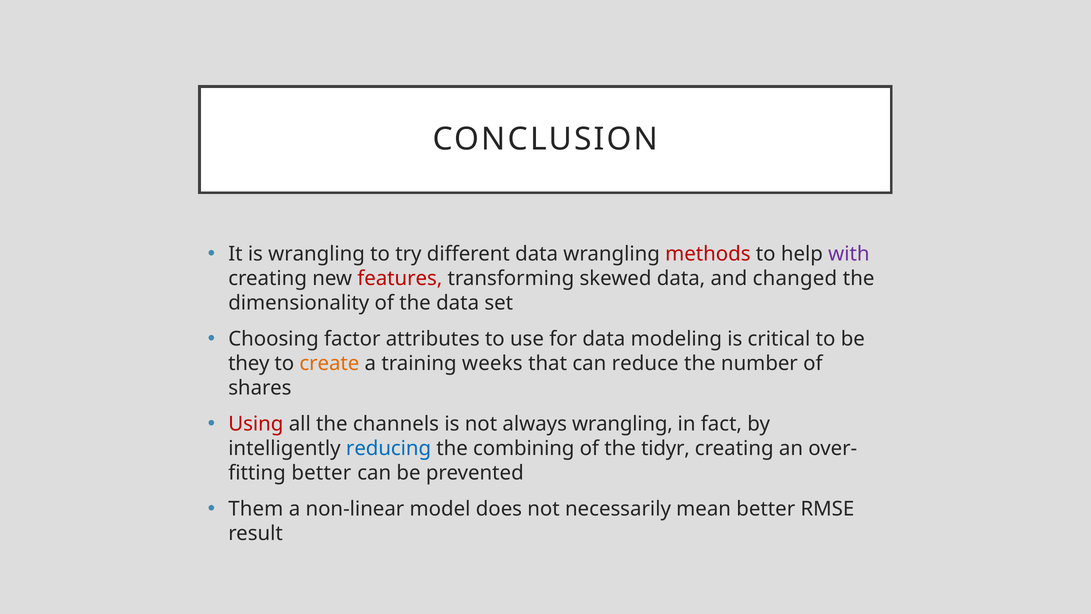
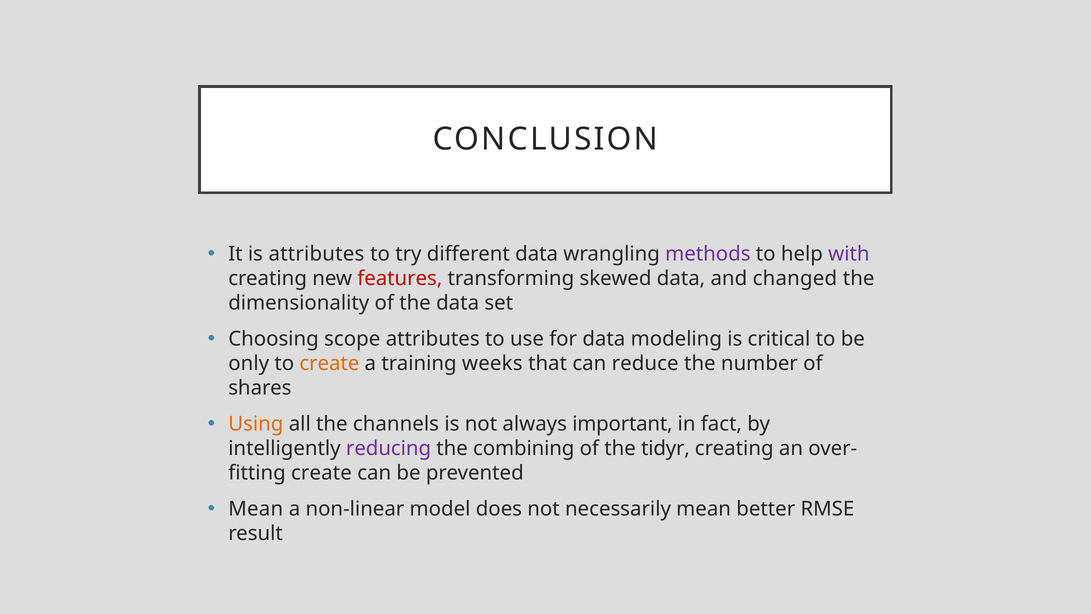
is wrangling: wrangling -> attributes
methods colour: red -> purple
factor: factor -> scope
they: they -> only
Using colour: red -> orange
always wrangling: wrangling -> important
reducing colour: blue -> purple
better at (321, 473): better -> create
Them at (256, 509): Them -> Mean
